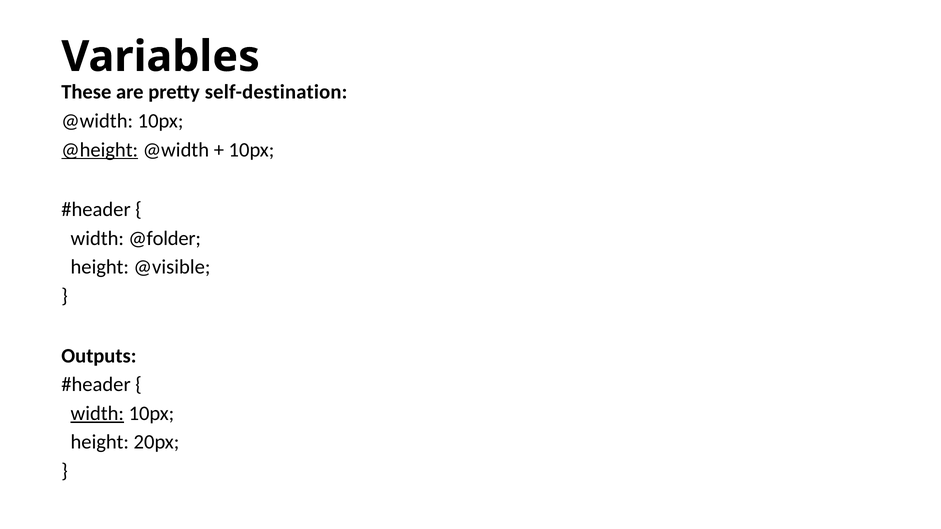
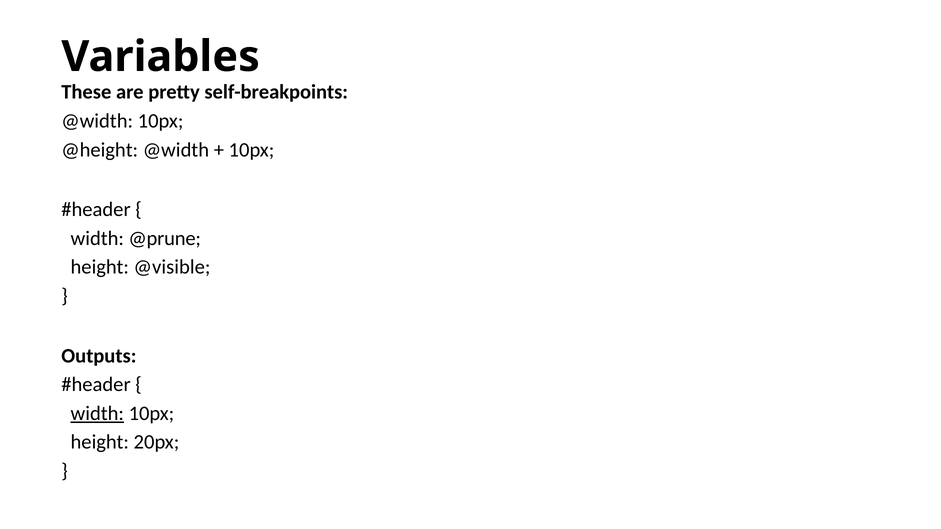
self-destination: self-destination -> self-breakpoints
@height underline: present -> none
@folder: @folder -> @prune
